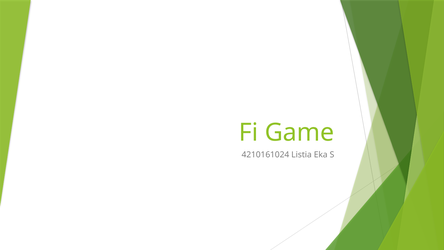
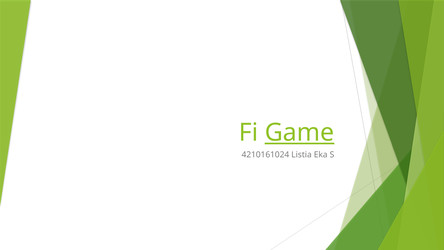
Game underline: none -> present
